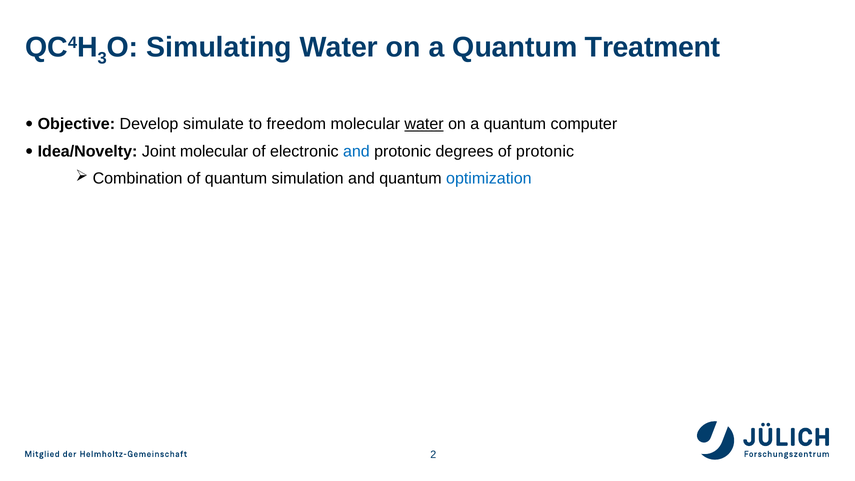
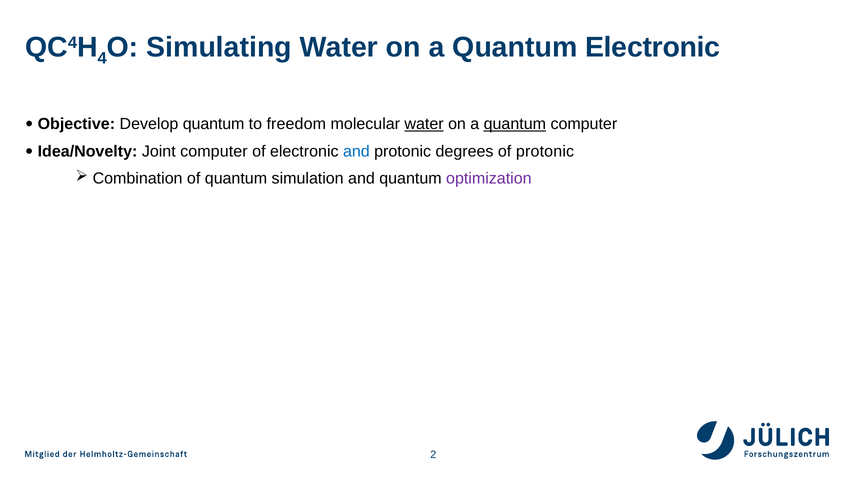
3: 3 -> 4
Quantum Treatment: Treatment -> Electronic
Develop simulate: simulate -> quantum
quantum at (515, 124) underline: none -> present
Joint molecular: molecular -> computer
optimization colour: blue -> purple
